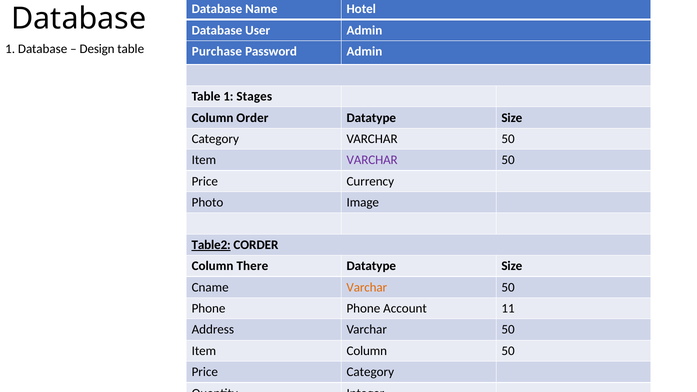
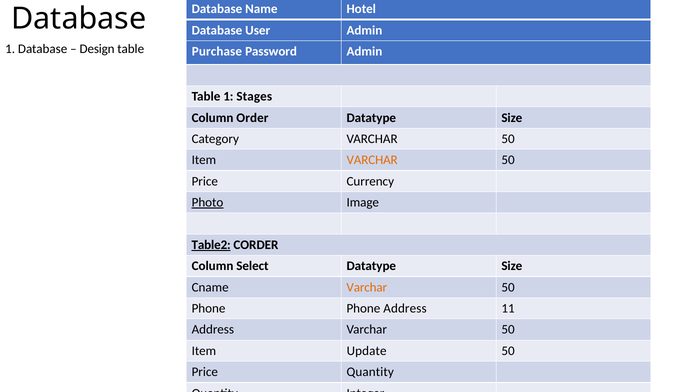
VARCHAR at (372, 160) colour: purple -> orange
Photo at (207, 203) underline: none -> present
There: There -> Select
Phone Account: Account -> Address
Item Column: Column -> Update
Price Category: Category -> Quantity
